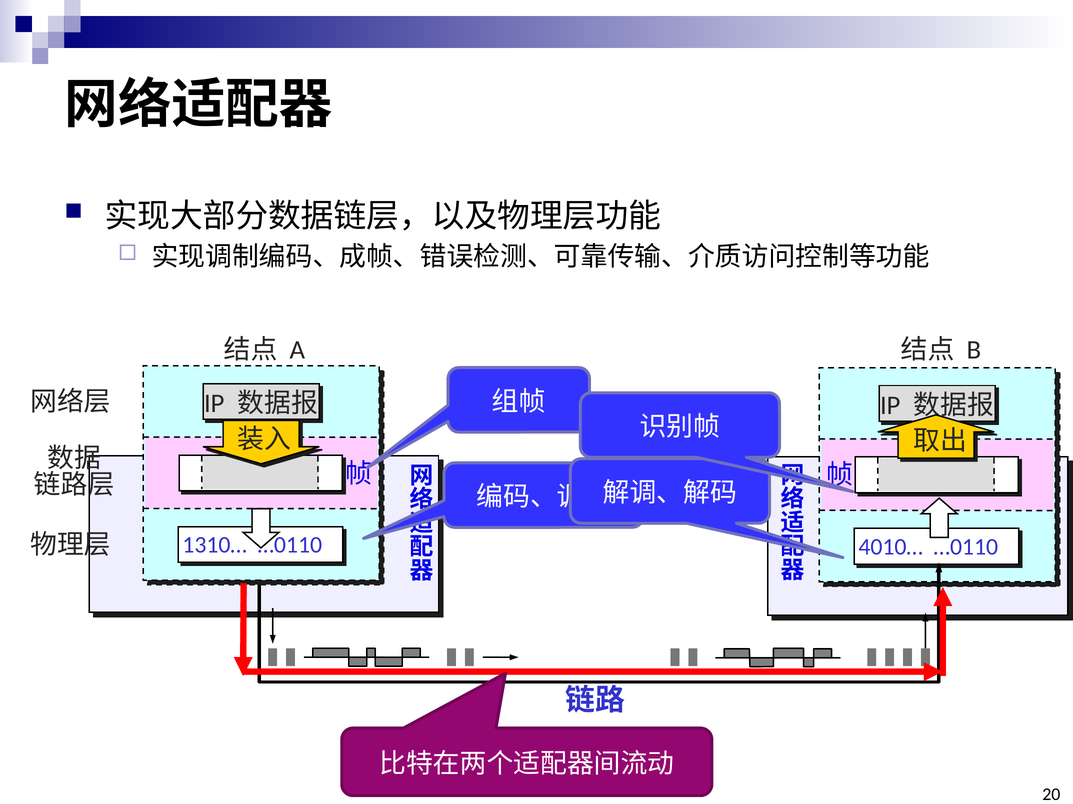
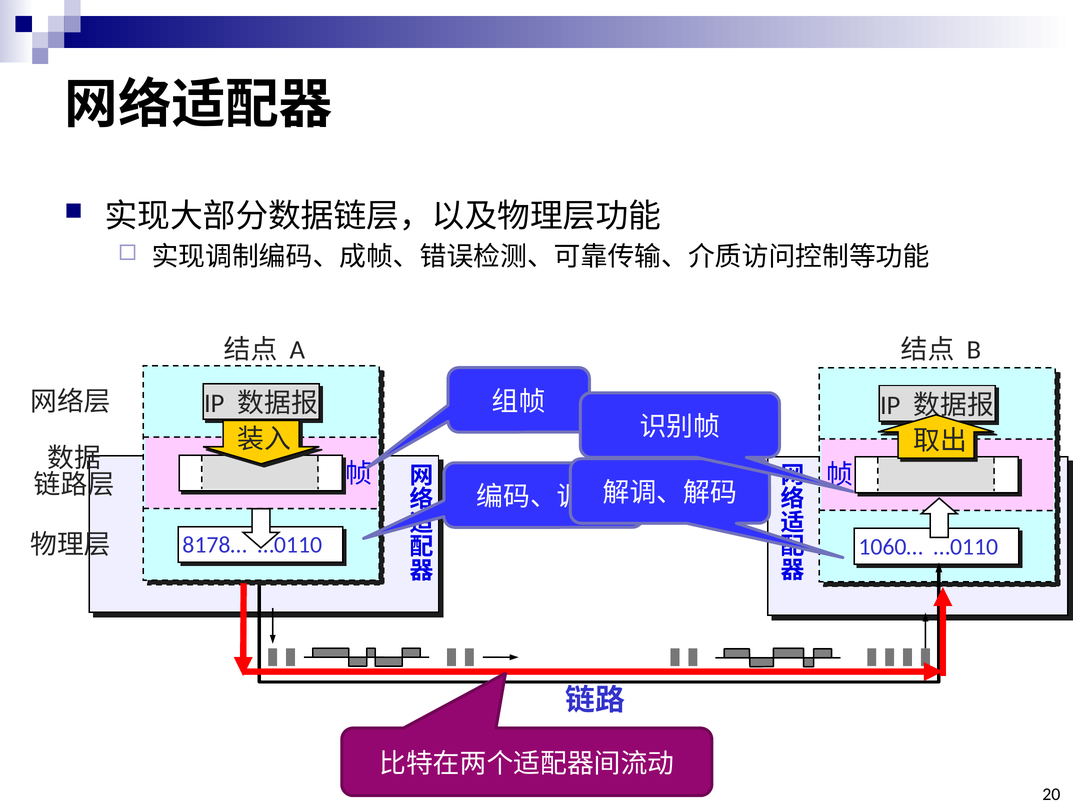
1310…: 1310… -> 8178…
4010…: 4010… -> 1060…
